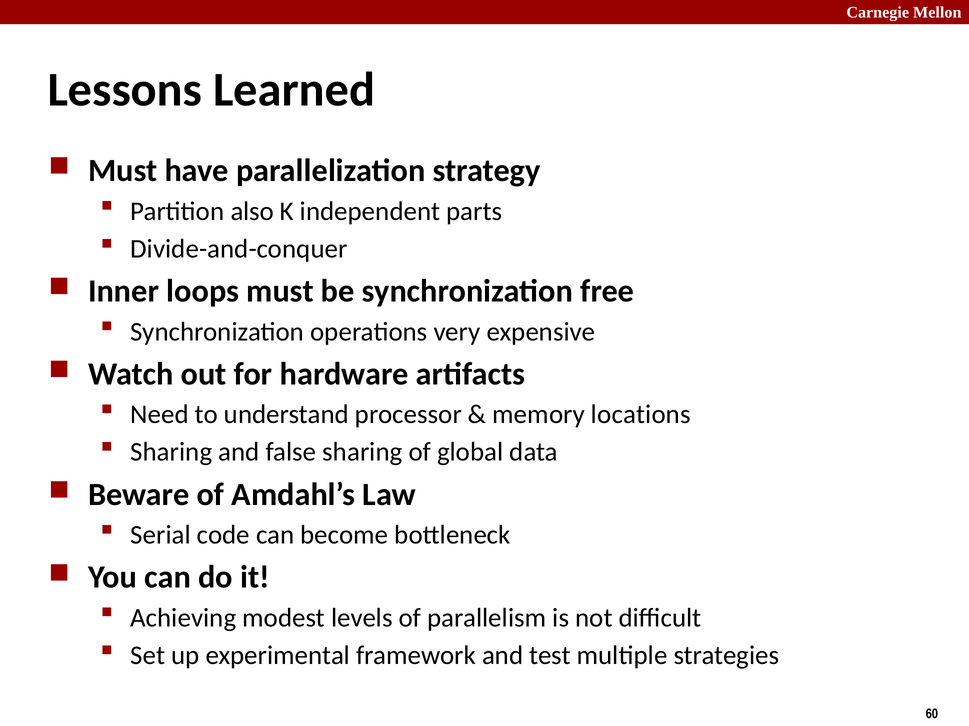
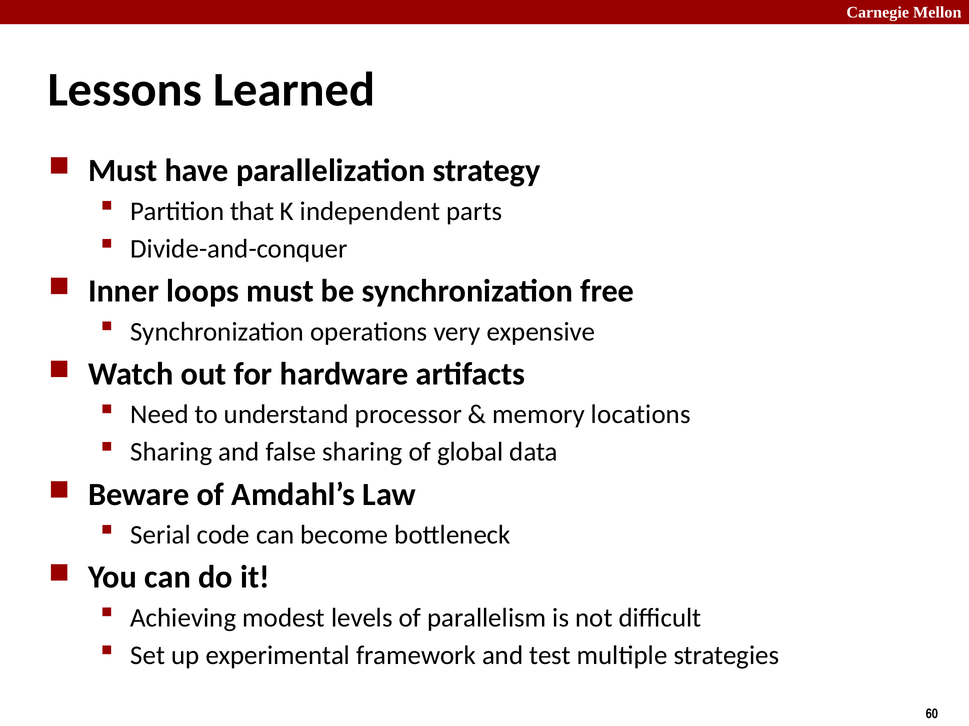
also: also -> that
